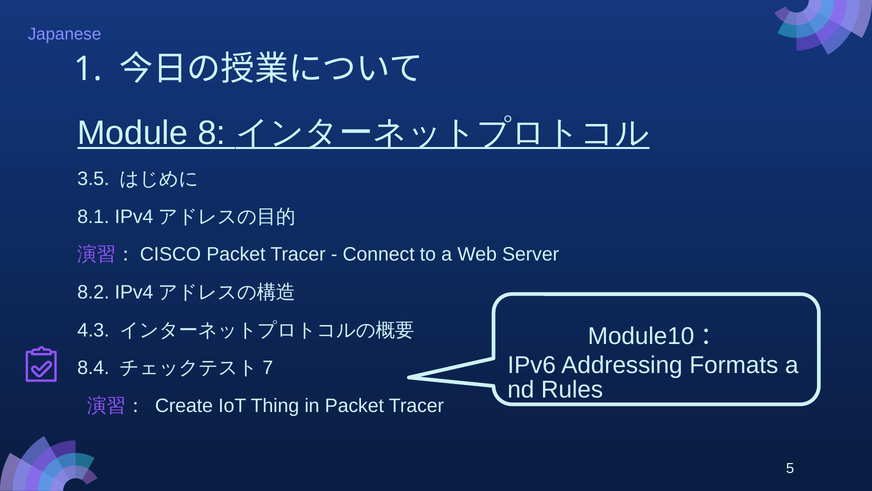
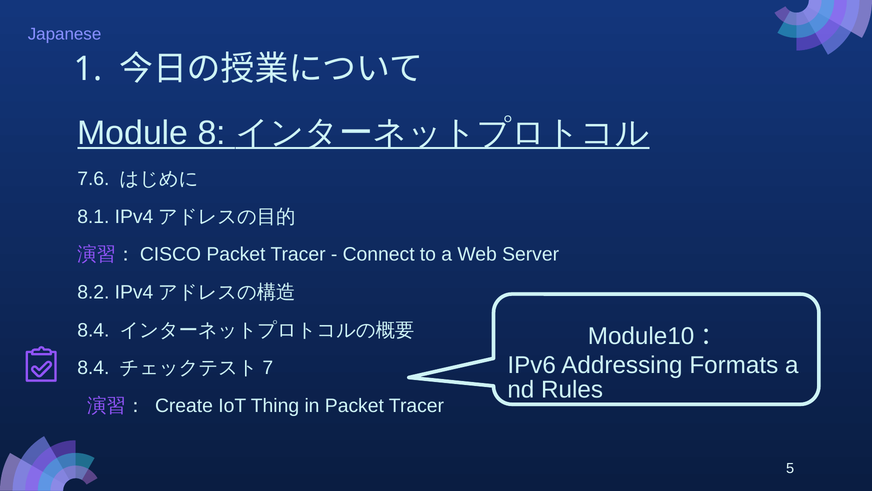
3.5: 3.5 -> 7.6
4.3 at (93, 330): 4.3 -> 8.4
